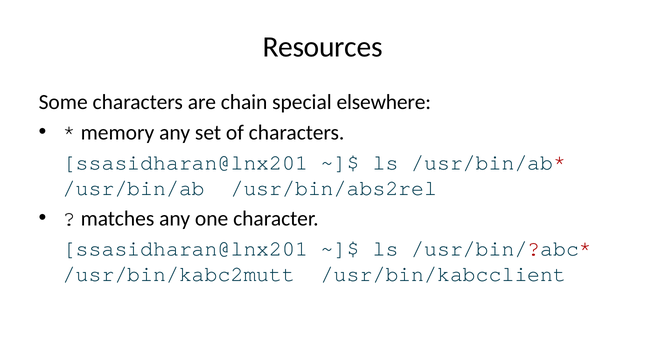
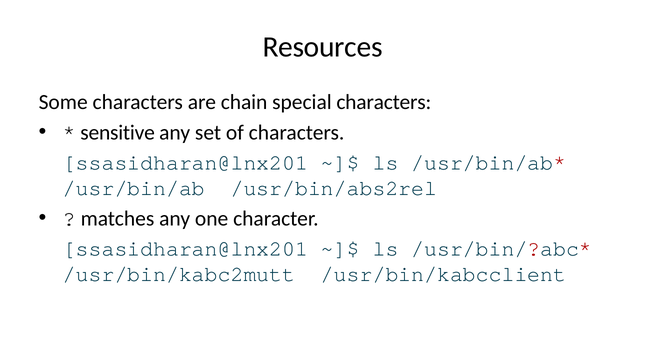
special elsewhere: elsewhere -> characters
memory: memory -> sensitive
